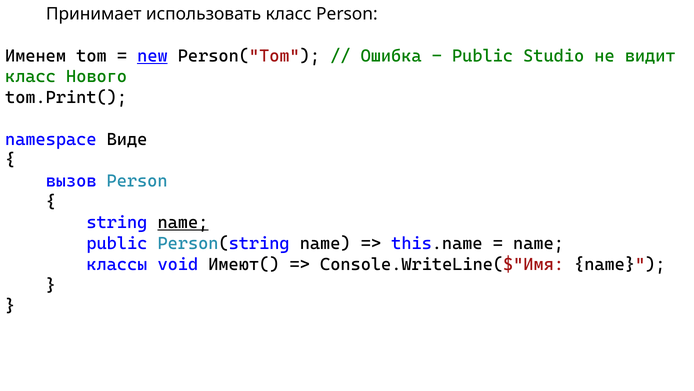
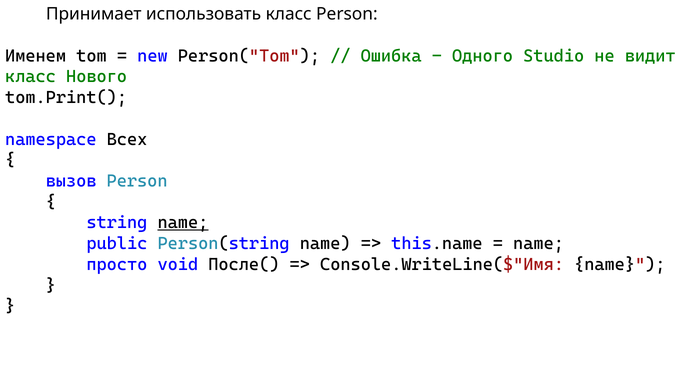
new underline: present -> none
Public at (483, 56): Public -> Одного
Виде: Виде -> Всех
классы: классы -> просто
Имеют(: Имеют( -> После(
